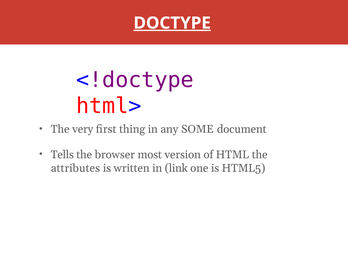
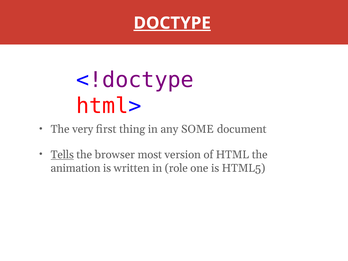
Tells underline: none -> present
attributes: attributes -> animation
link: link -> role
